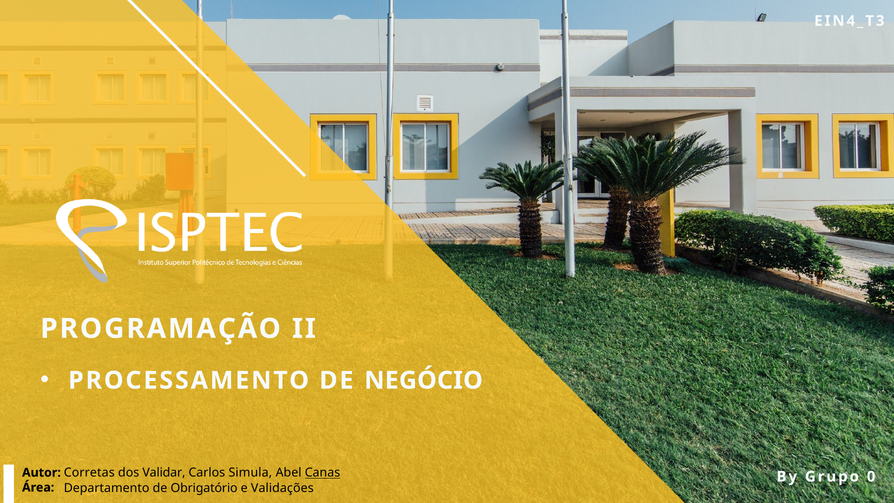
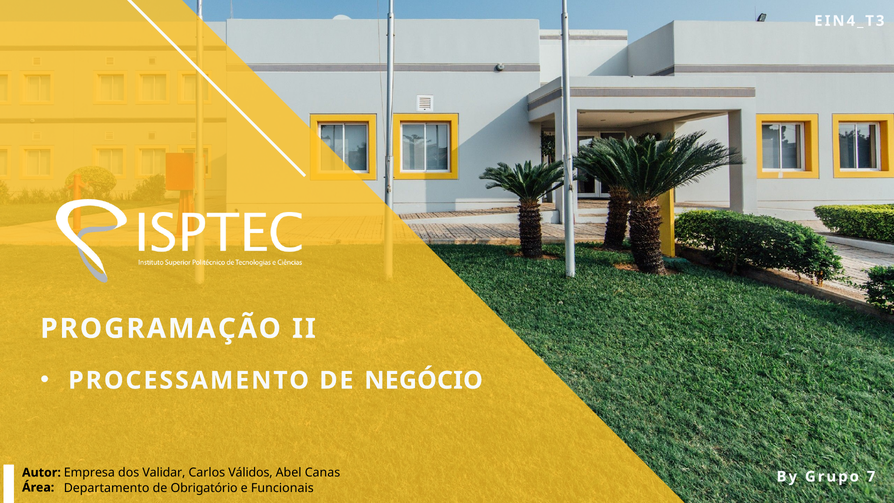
Corretas: Corretas -> Empresa
Simula: Simula -> Válidos
Canas underline: present -> none
0: 0 -> 7
Validações: Validações -> Funcionais
